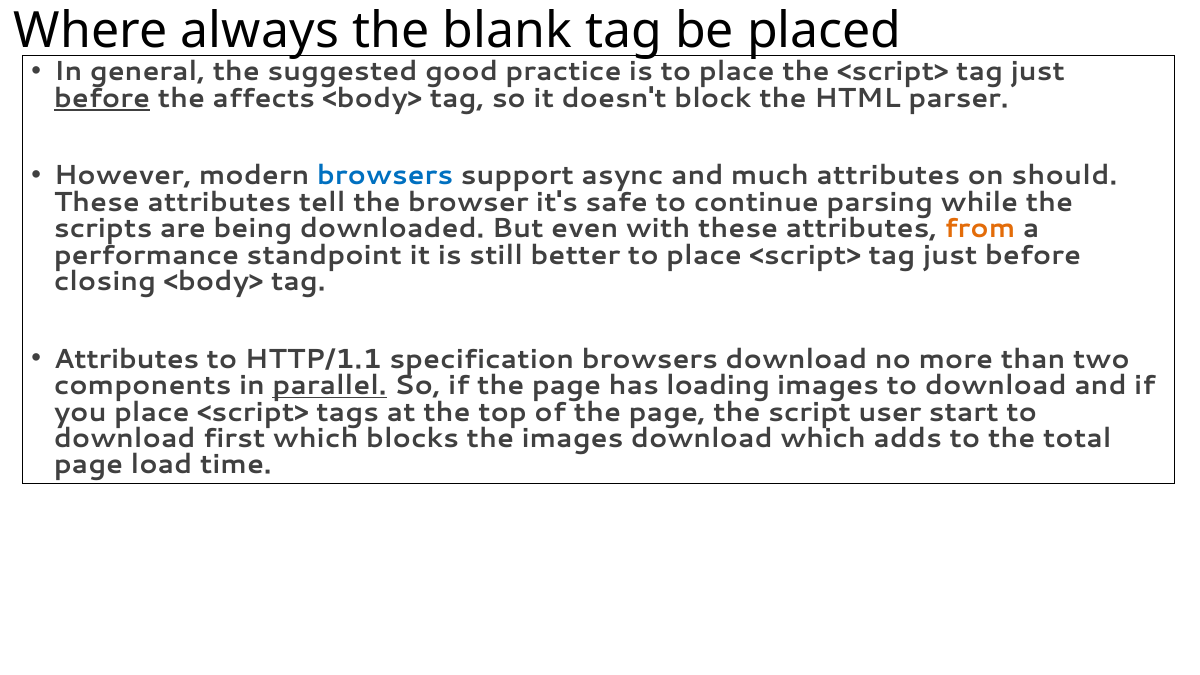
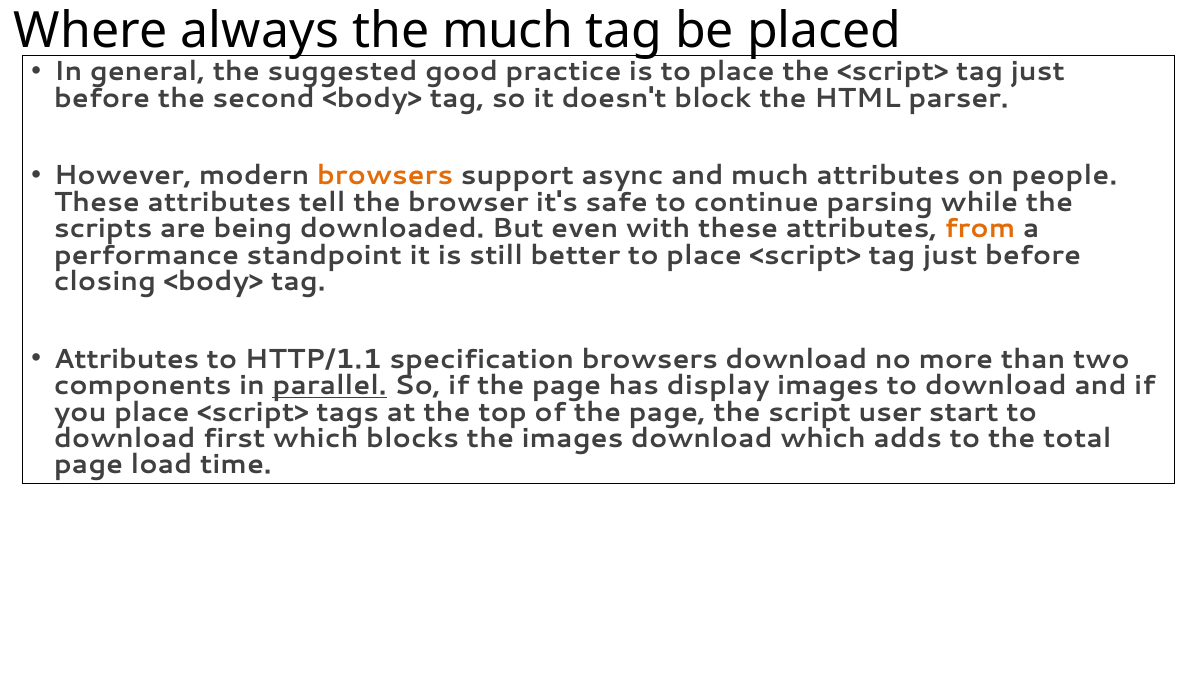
the blank: blank -> much
before at (102, 98) underline: present -> none
affects: affects -> second
browsers at (385, 176) colour: blue -> orange
should: should -> people
loading: loading -> display
